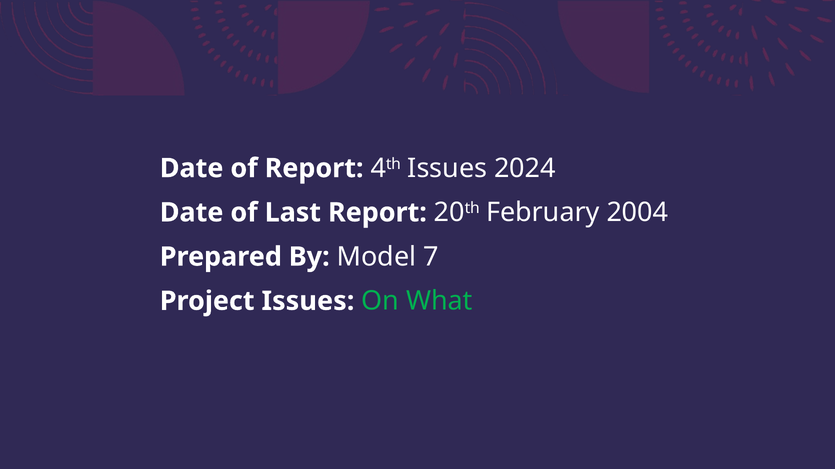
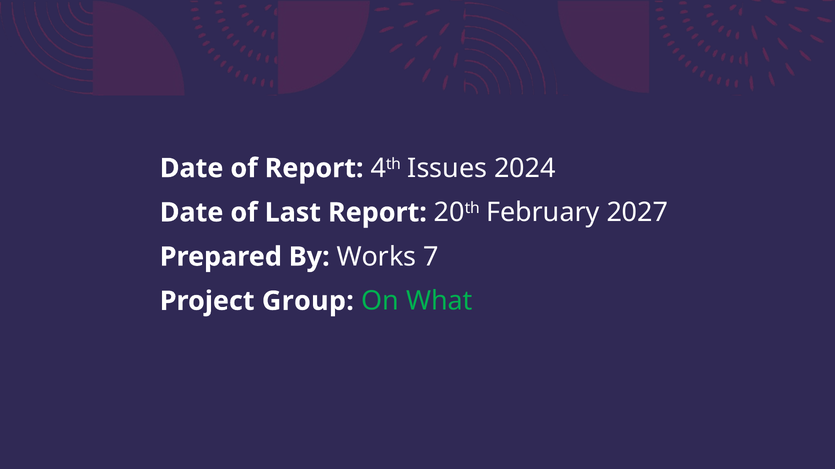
2004: 2004 -> 2027
Model: Model -> Works
Project Issues: Issues -> Group
